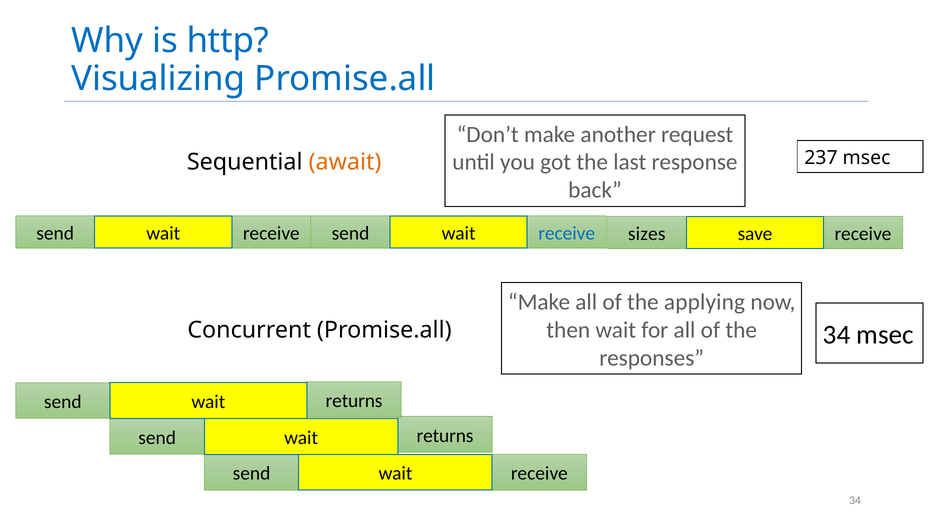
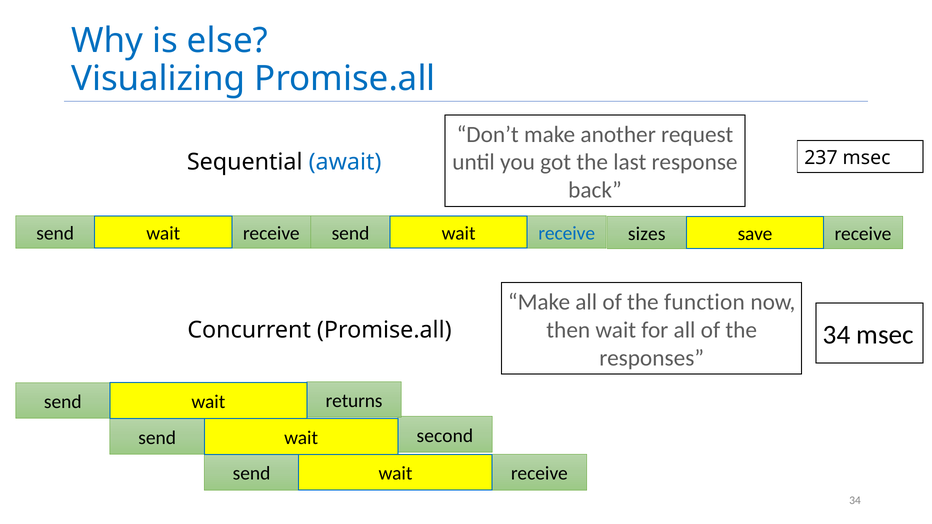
http: http -> else
await colour: orange -> blue
applying: applying -> function
returns at (445, 436): returns -> second
